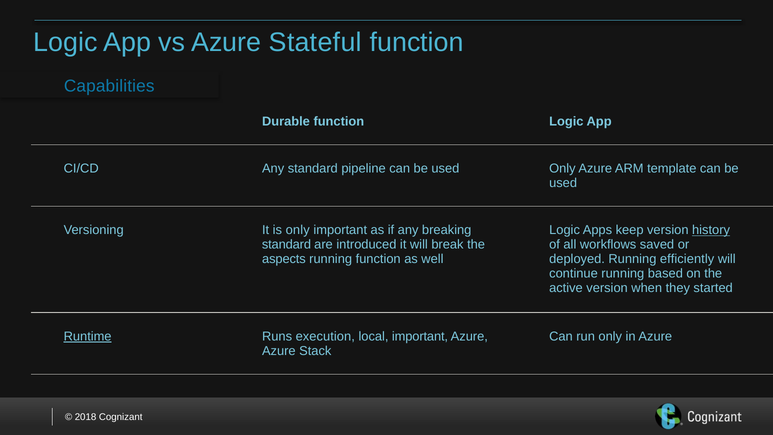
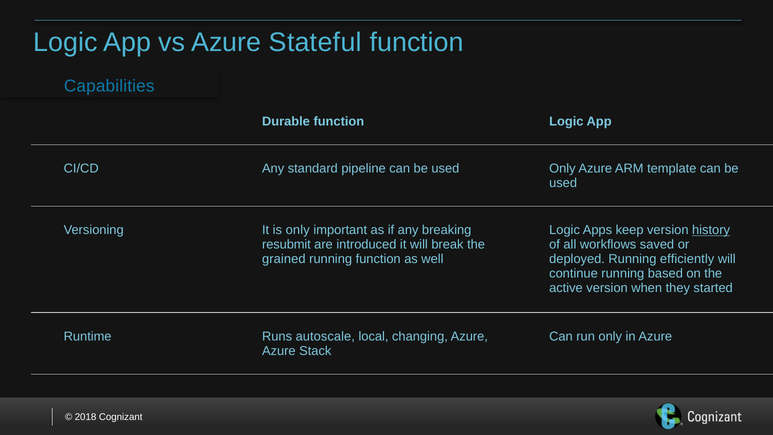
standard at (286, 245): standard -> resubmit
aspects: aspects -> grained
Runtime underline: present -> none
execution: execution -> autoscale
local important: important -> changing
